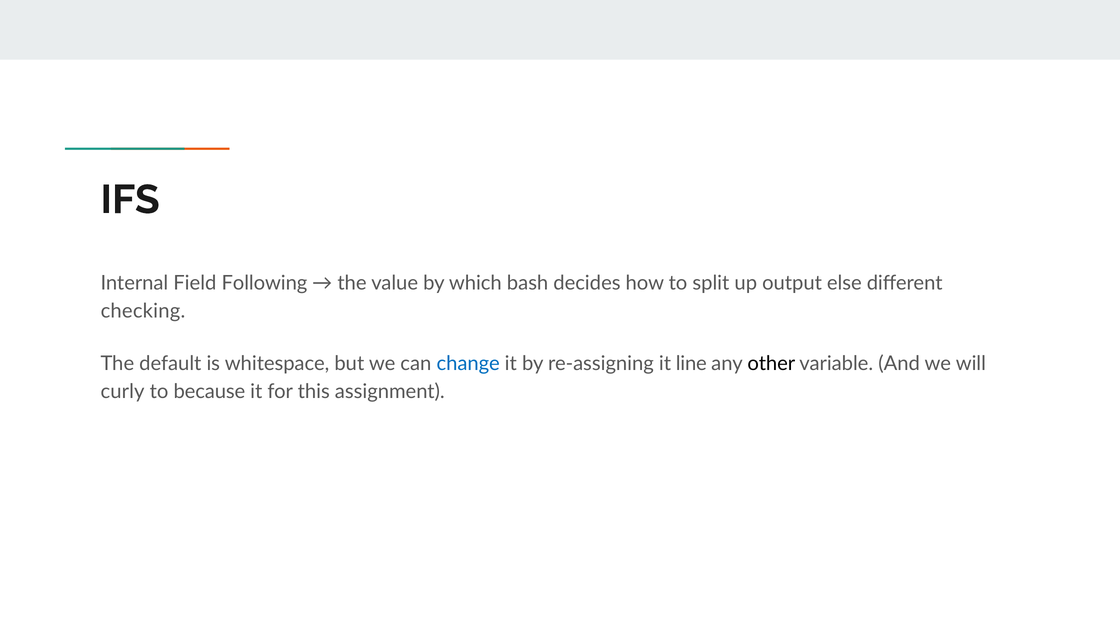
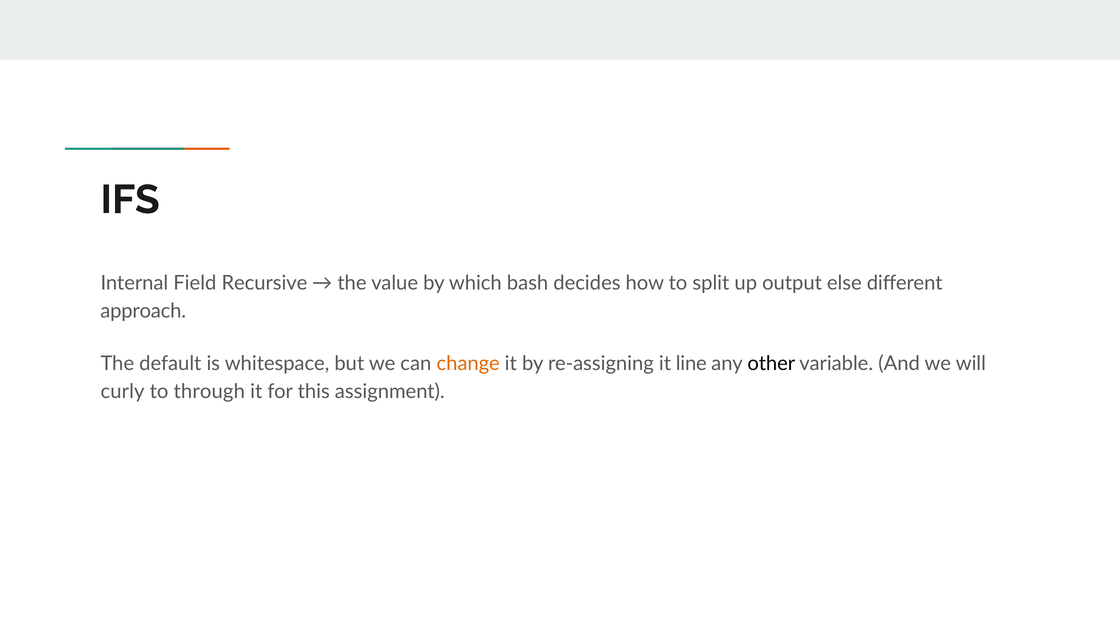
Following: Following -> Recursive
checking: checking -> approach
change colour: blue -> orange
because: because -> through
